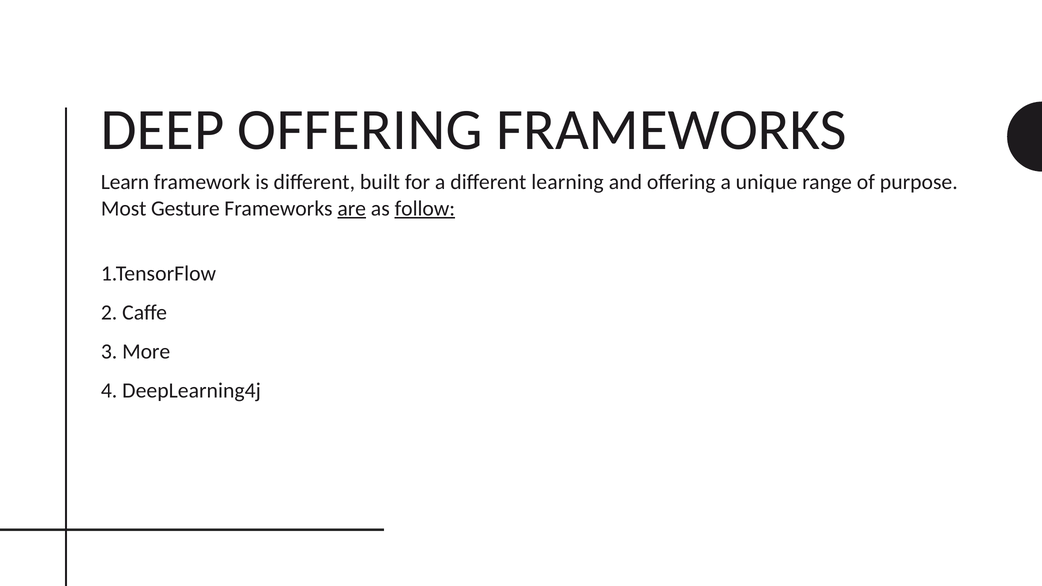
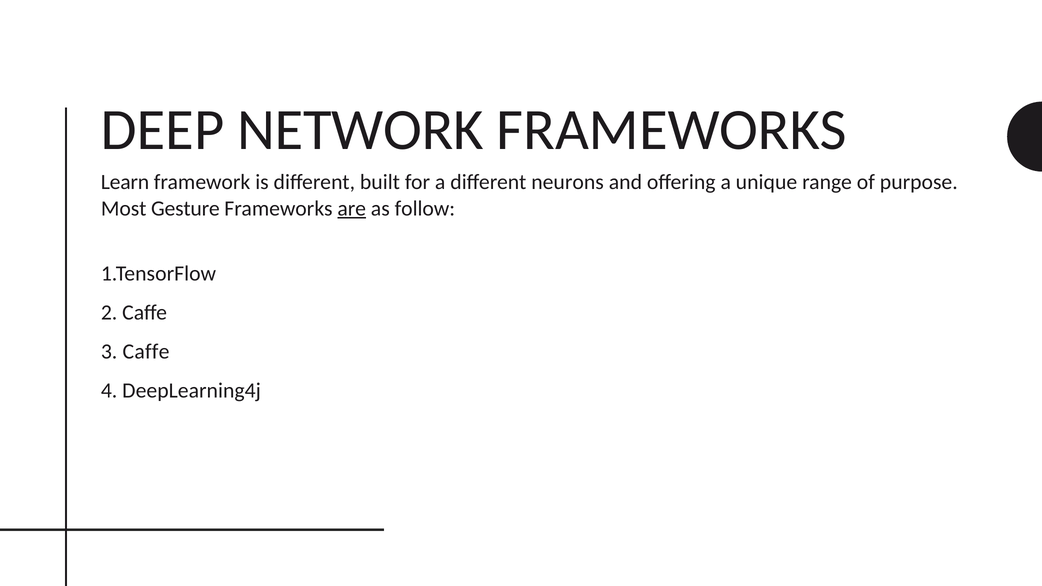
DEEP OFFERING: OFFERING -> NETWORK
learning: learning -> neurons
follow underline: present -> none
3 More: More -> Caffe
